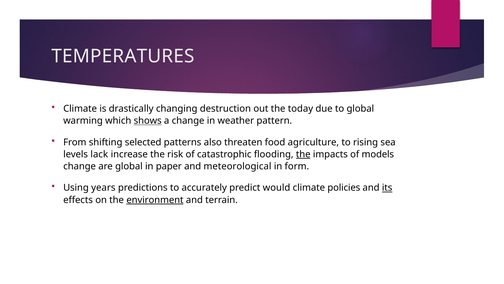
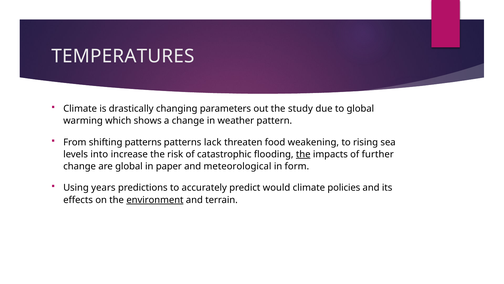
destruction: destruction -> parameters
today: today -> study
shows underline: present -> none
shifting selected: selected -> patterns
also: also -> lack
agriculture: agriculture -> weakening
lack: lack -> into
models: models -> further
its underline: present -> none
